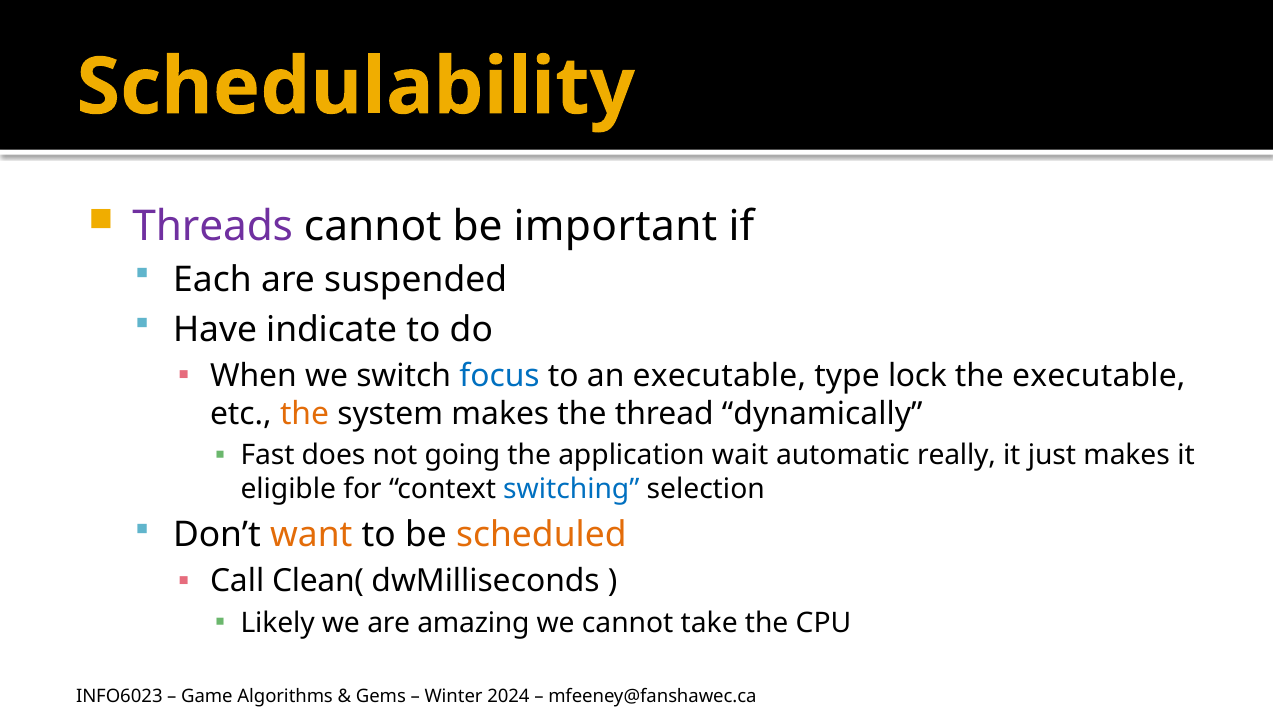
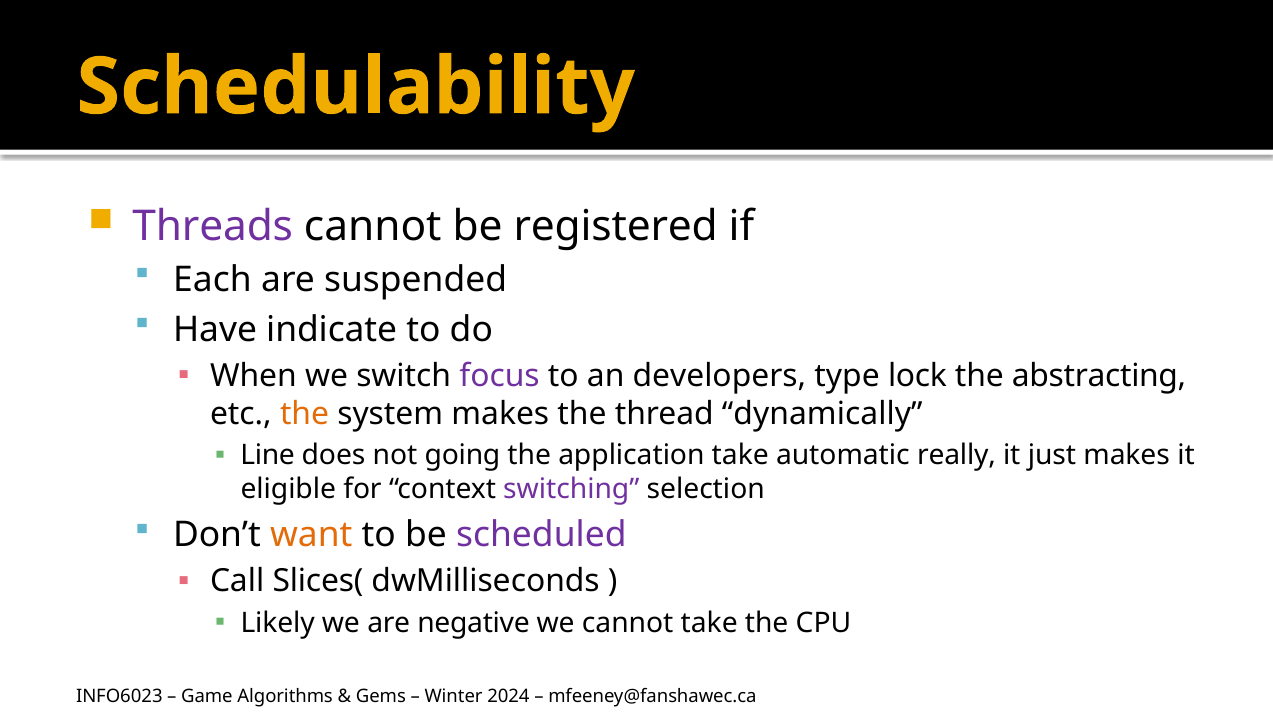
important: important -> registered
focus colour: blue -> purple
an executable: executable -> developers
the executable: executable -> abstracting
Fast: Fast -> Line
application wait: wait -> take
switching colour: blue -> purple
scheduled colour: orange -> purple
Clean(: Clean( -> Slices(
amazing: amazing -> negative
